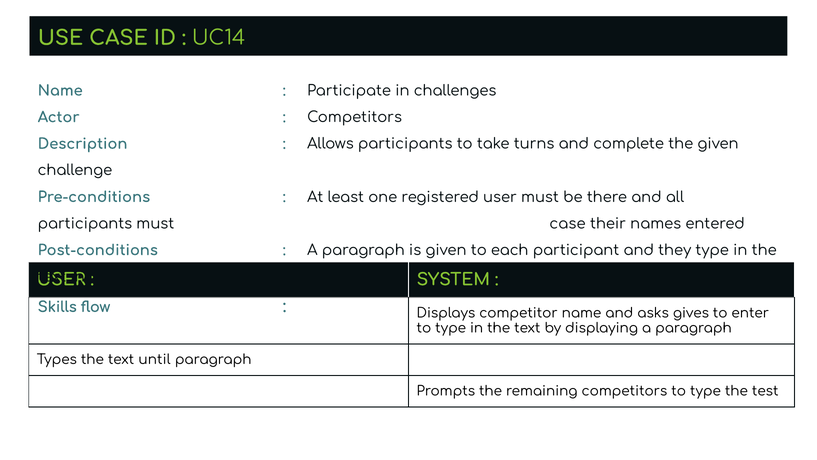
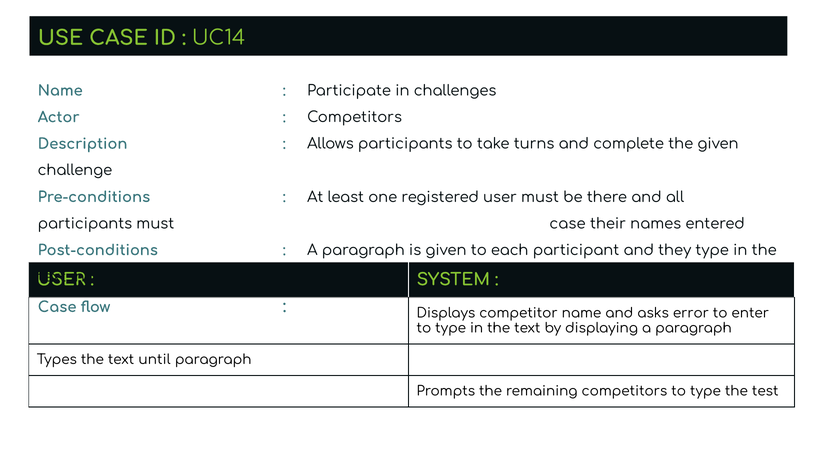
Skills at (57, 307): Skills -> Case
gives: gives -> error
